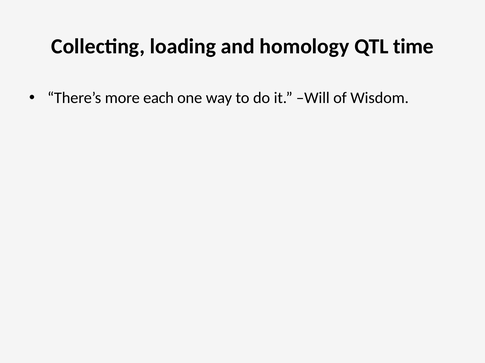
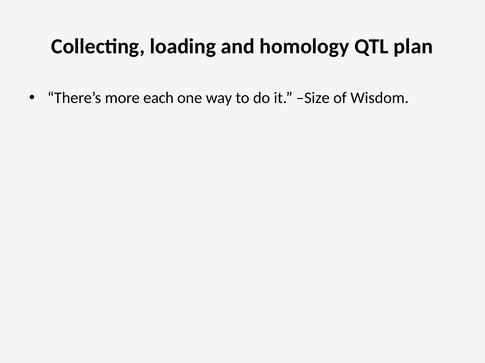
time: time -> plan
Will: Will -> Size
